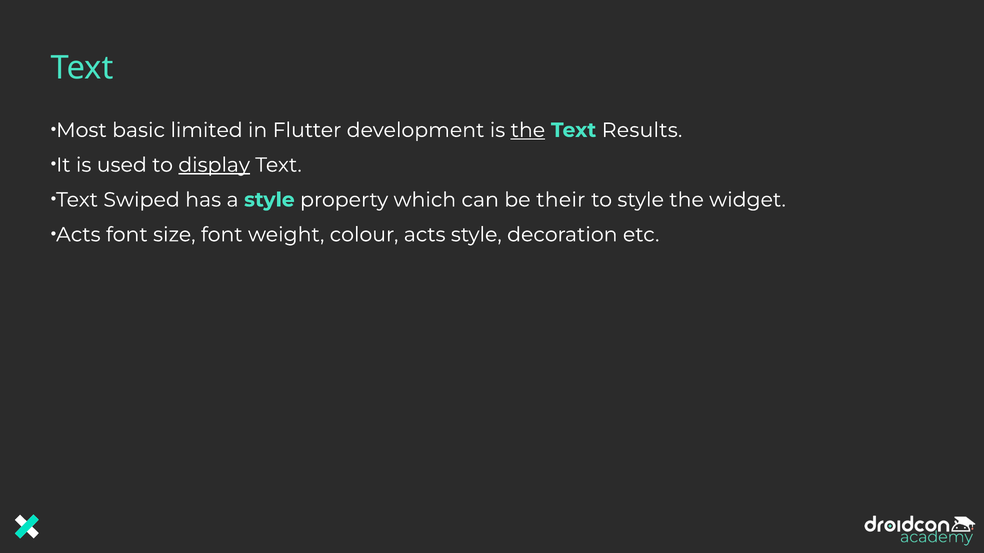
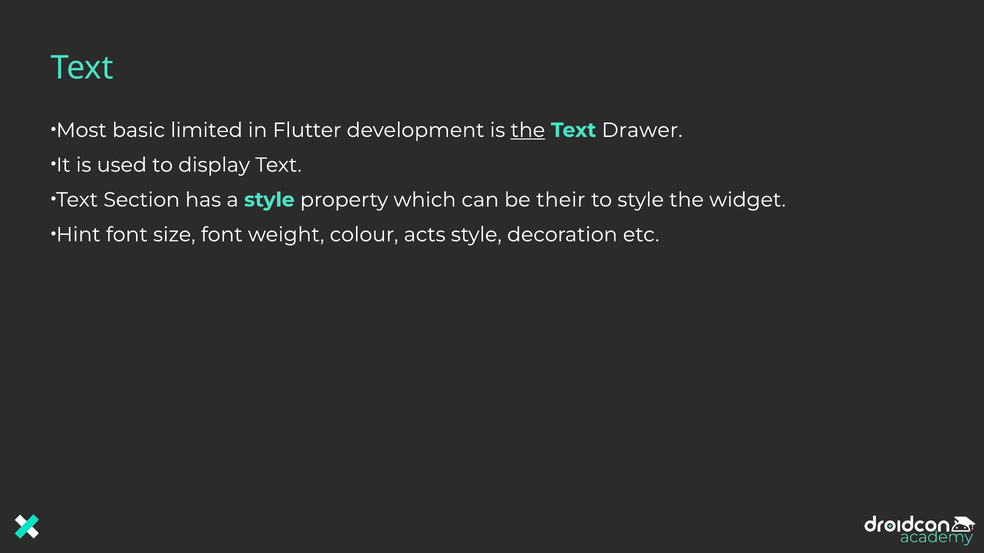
Results: Results -> Drawer
display underline: present -> none
Swiped: Swiped -> Section
Acts at (78, 235): Acts -> Hint
